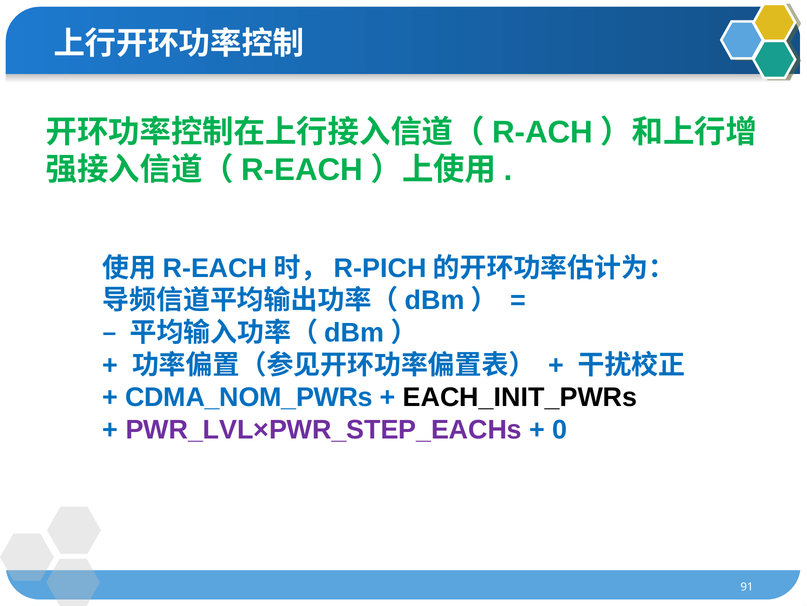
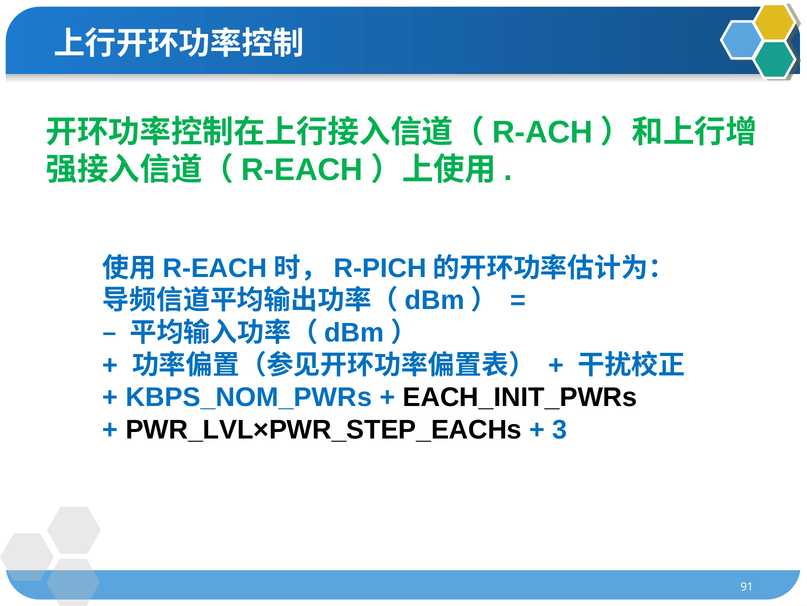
CDMA_NOM_PWRs: CDMA_NOM_PWRs -> KBPS_NOM_PWRs
PWR_LVL×PWR_STEP_EACHs colour: purple -> black
0: 0 -> 3
